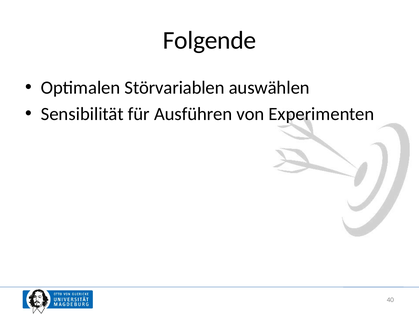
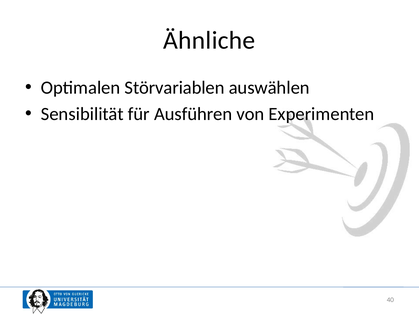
Folgende: Folgende -> Ähnliche
